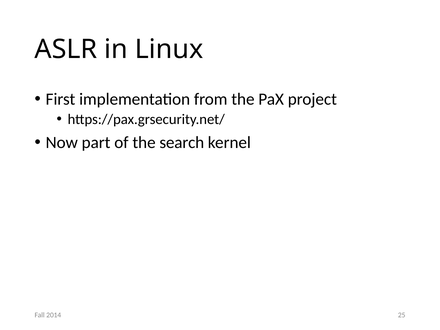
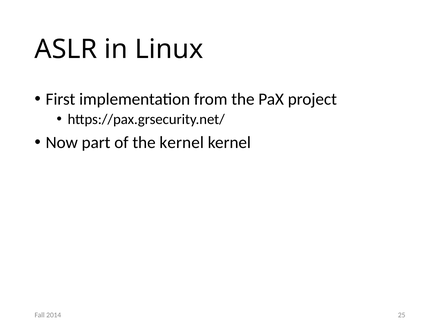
the search: search -> kernel
